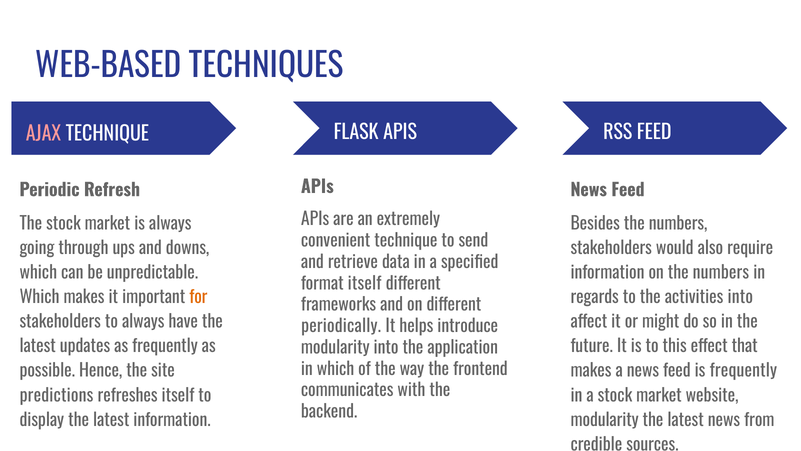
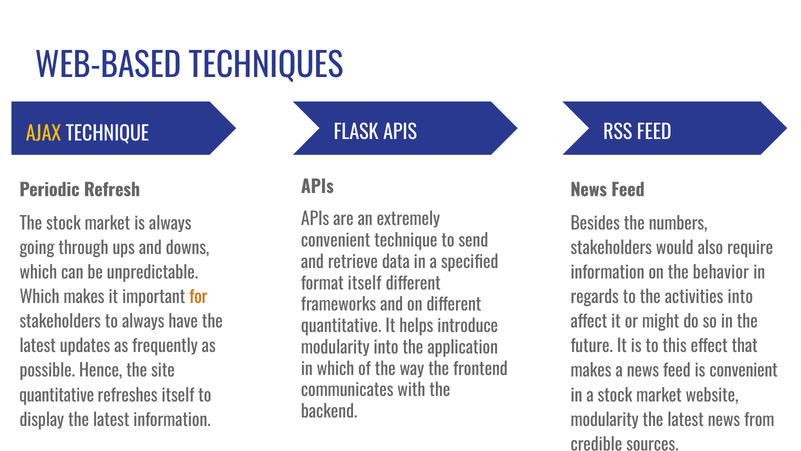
AJAX colour: pink -> yellow
on the numbers: numbers -> behavior
periodically at (341, 326): periodically -> quantitative
is frequently: frequently -> convenient
predictions at (56, 395): predictions -> quantitative
